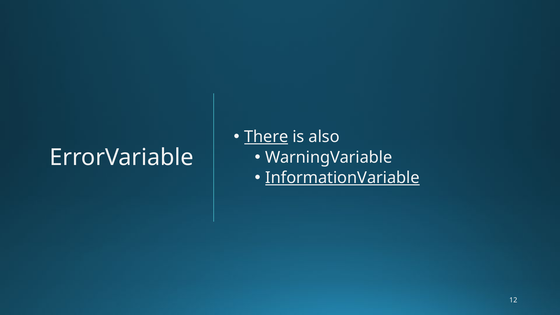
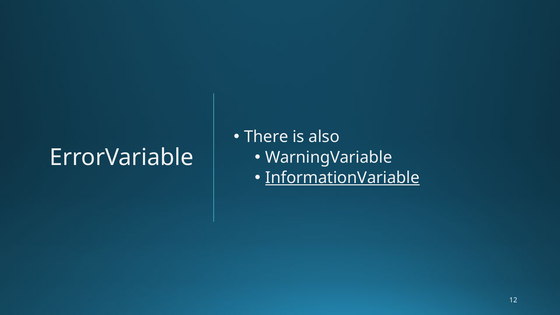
There underline: present -> none
